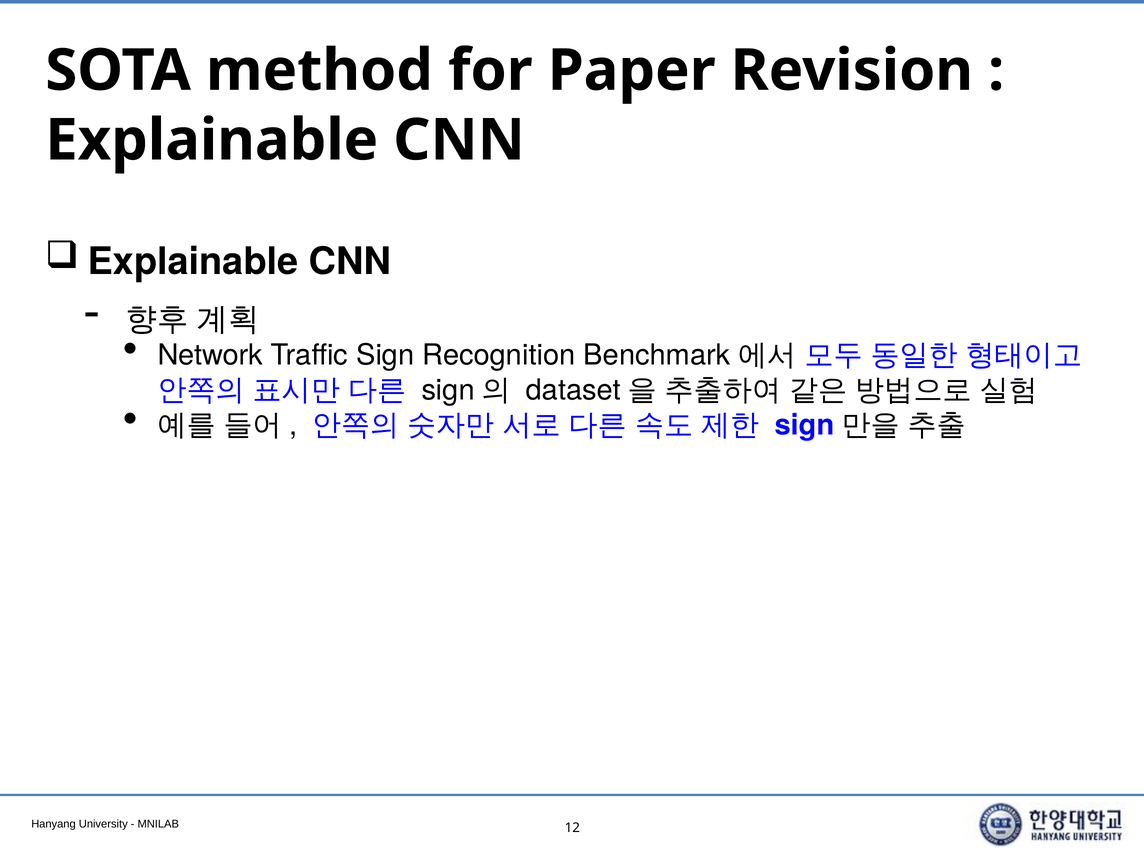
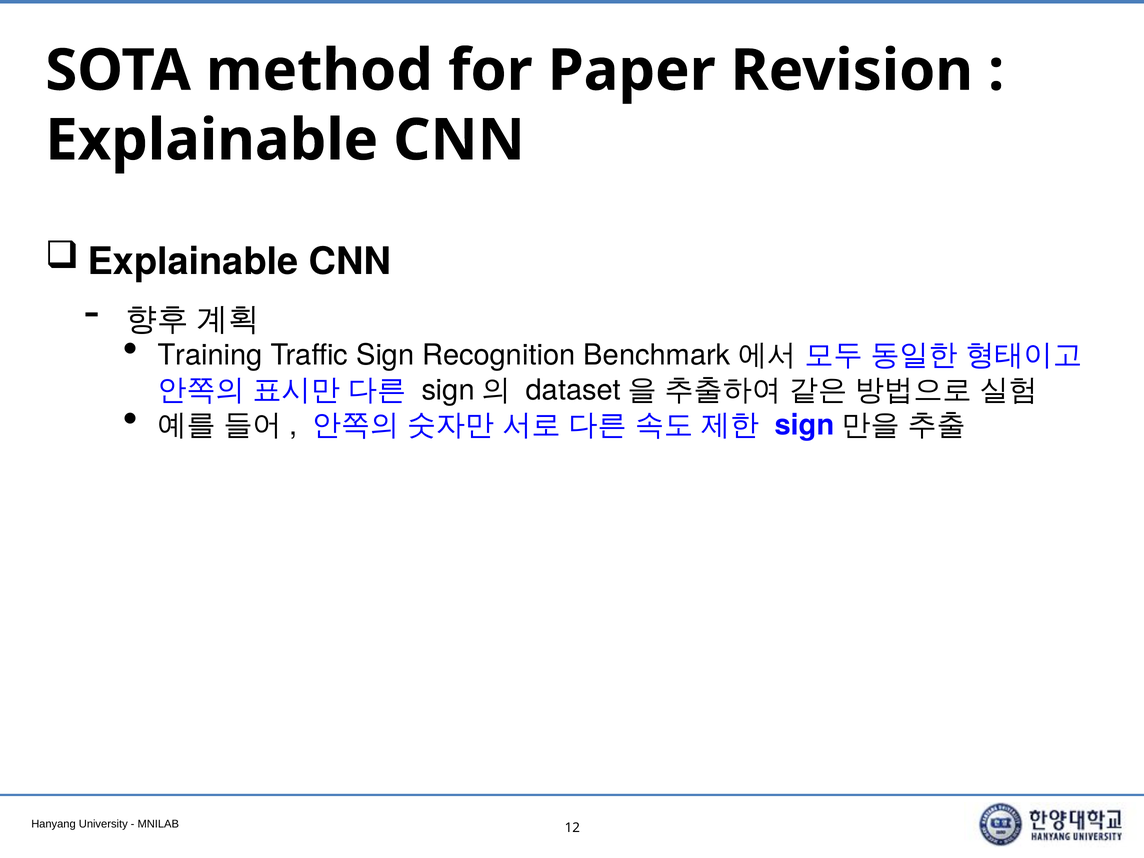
Network: Network -> Training
